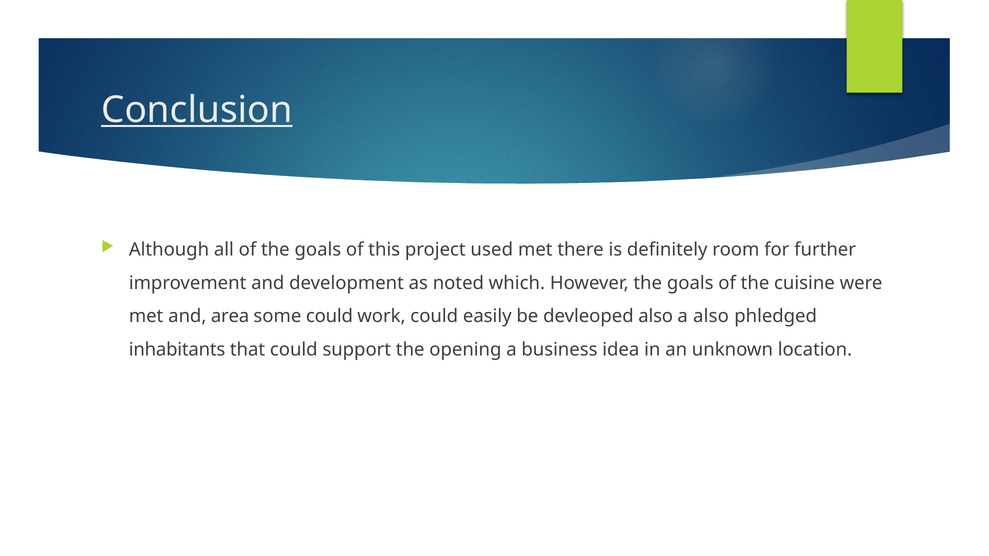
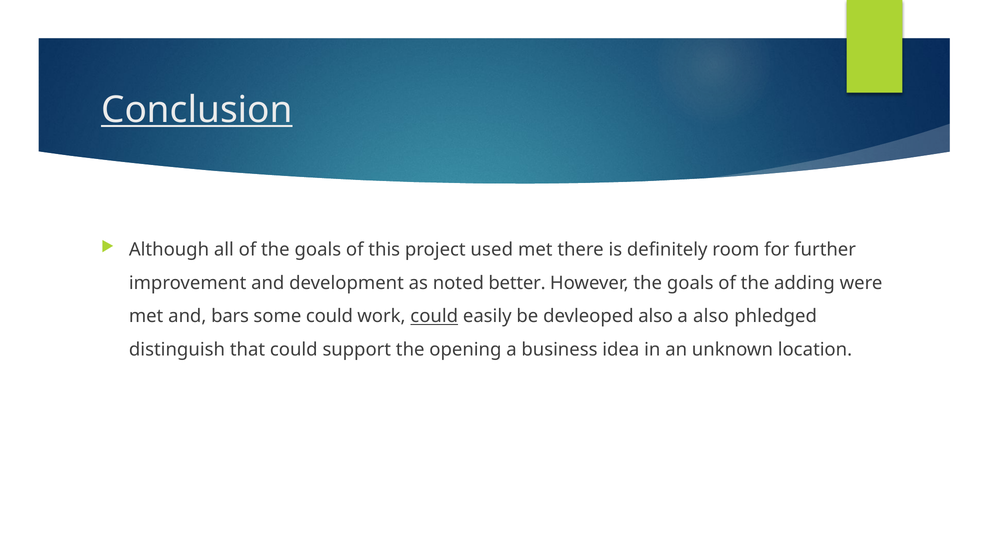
which: which -> better
cuisine: cuisine -> adding
area: area -> bars
could at (434, 317) underline: none -> present
inhabitants: inhabitants -> distinguish
